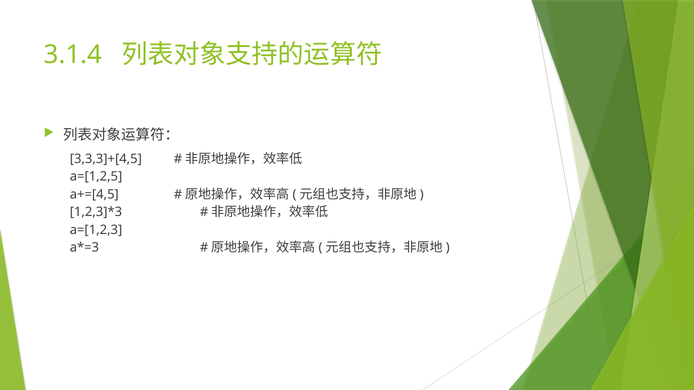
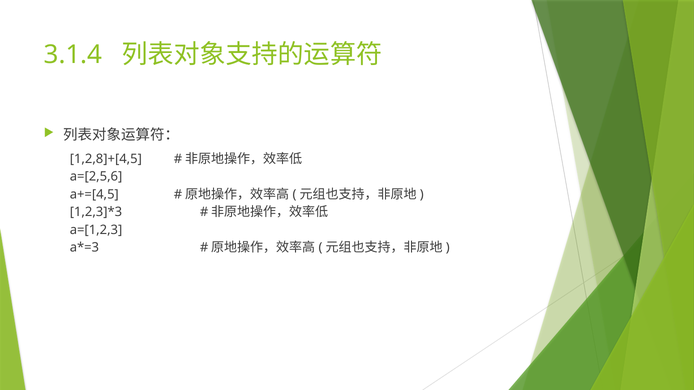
3,3,3]+[4,5: 3,3,3]+[4,5 -> 1,2,8]+[4,5
a=[1,2,5: a=[1,2,5 -> a=[2,5,6
